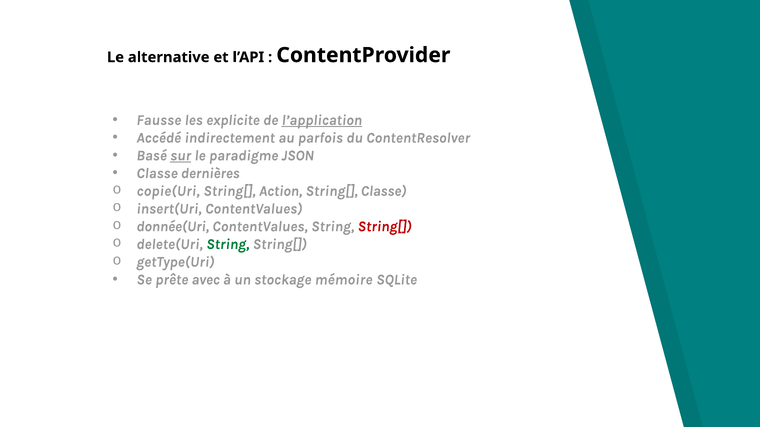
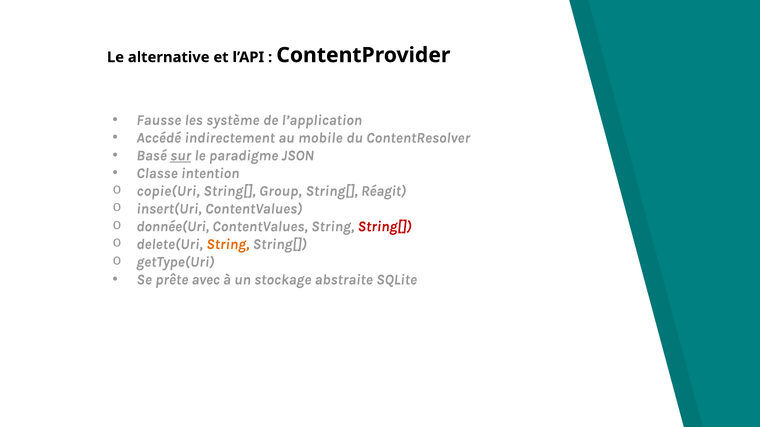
explicite: explicite -> système
l’application underline: present -> none
parfois: parfois -> mobile
dernières: dernières -> intention
Action: Action -> Group
String[ Classe: Classe -> Réagit
String at (228, 244) colour: green -> orange
mémoire: mémoire -> abstraite
